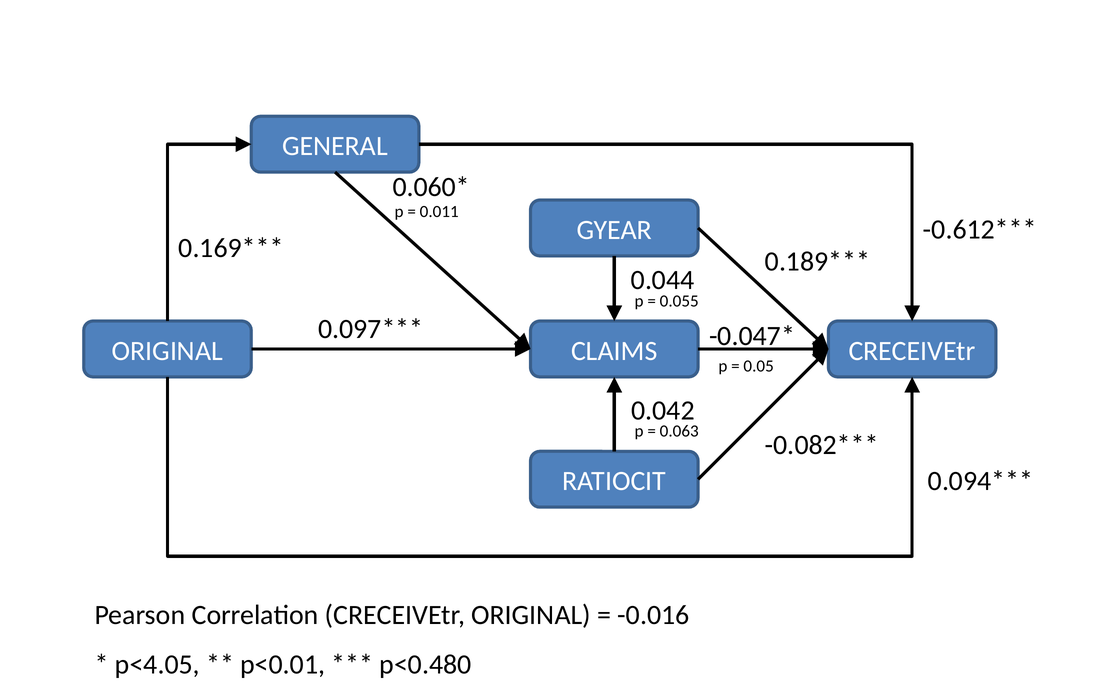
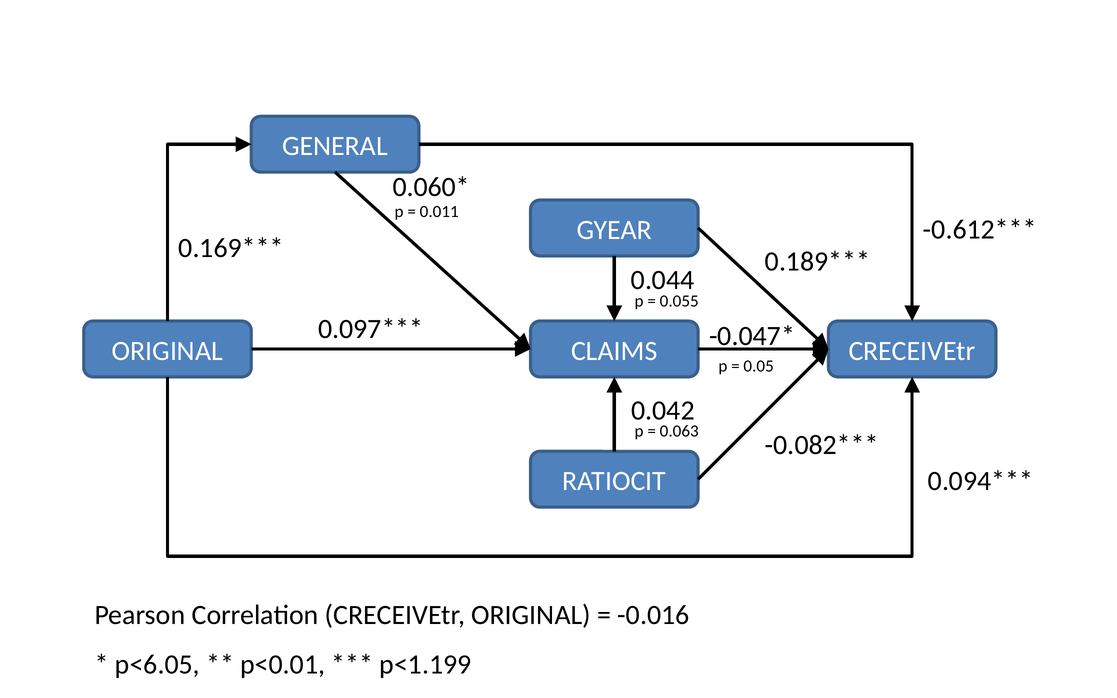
p<4.05: p<4.05 -> p<6.05
p<0.480: p<0.480 -> p<1.199
